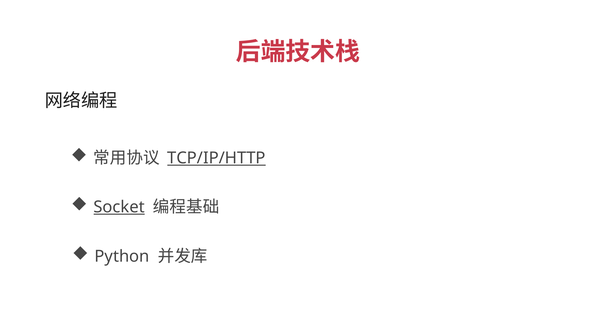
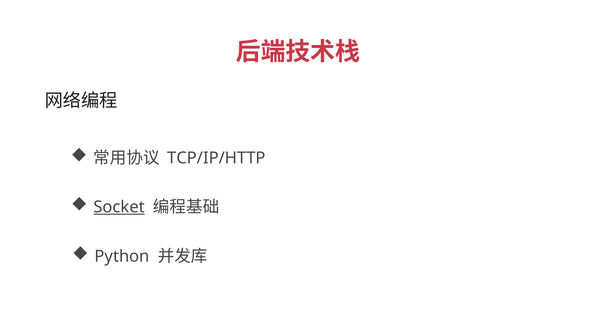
TCP/IP/HTTP underline: present -> none
